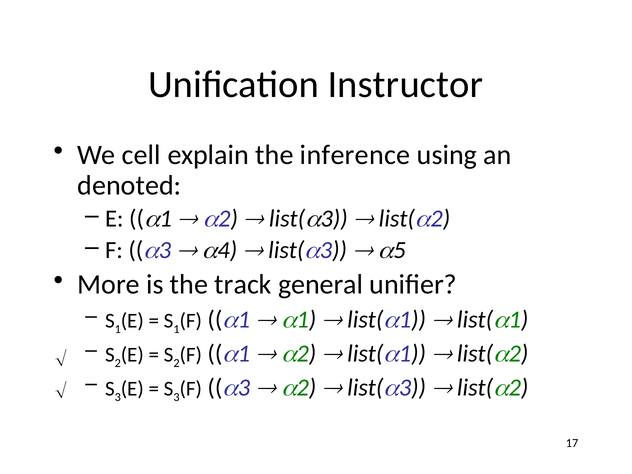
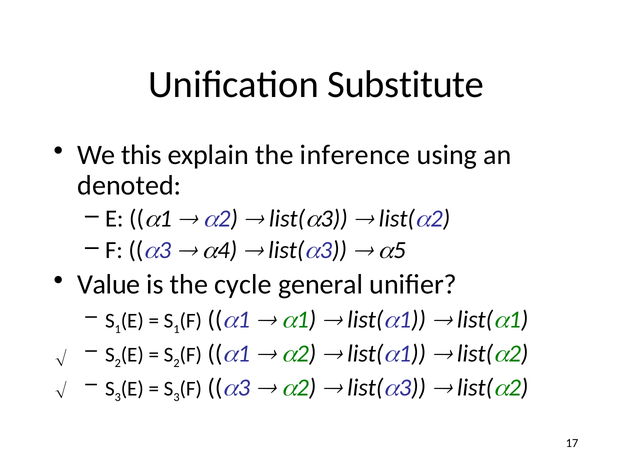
Instructor: Instructor -> Substitute
cell: cell -> this
More: More -> Value
track: track -> cycle
